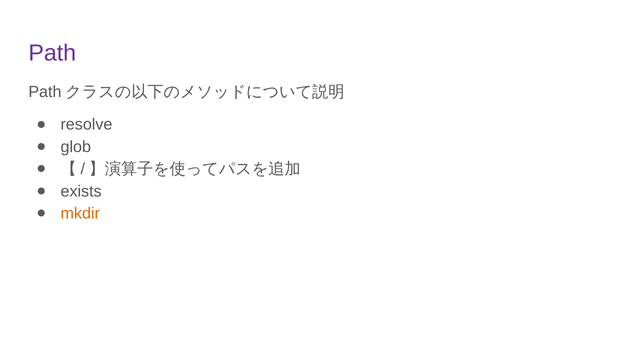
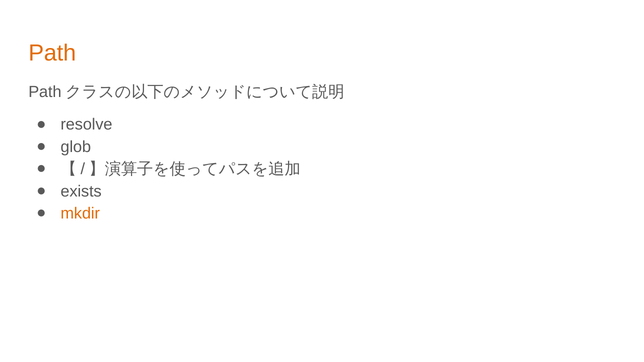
Path colour: purple -> orange
